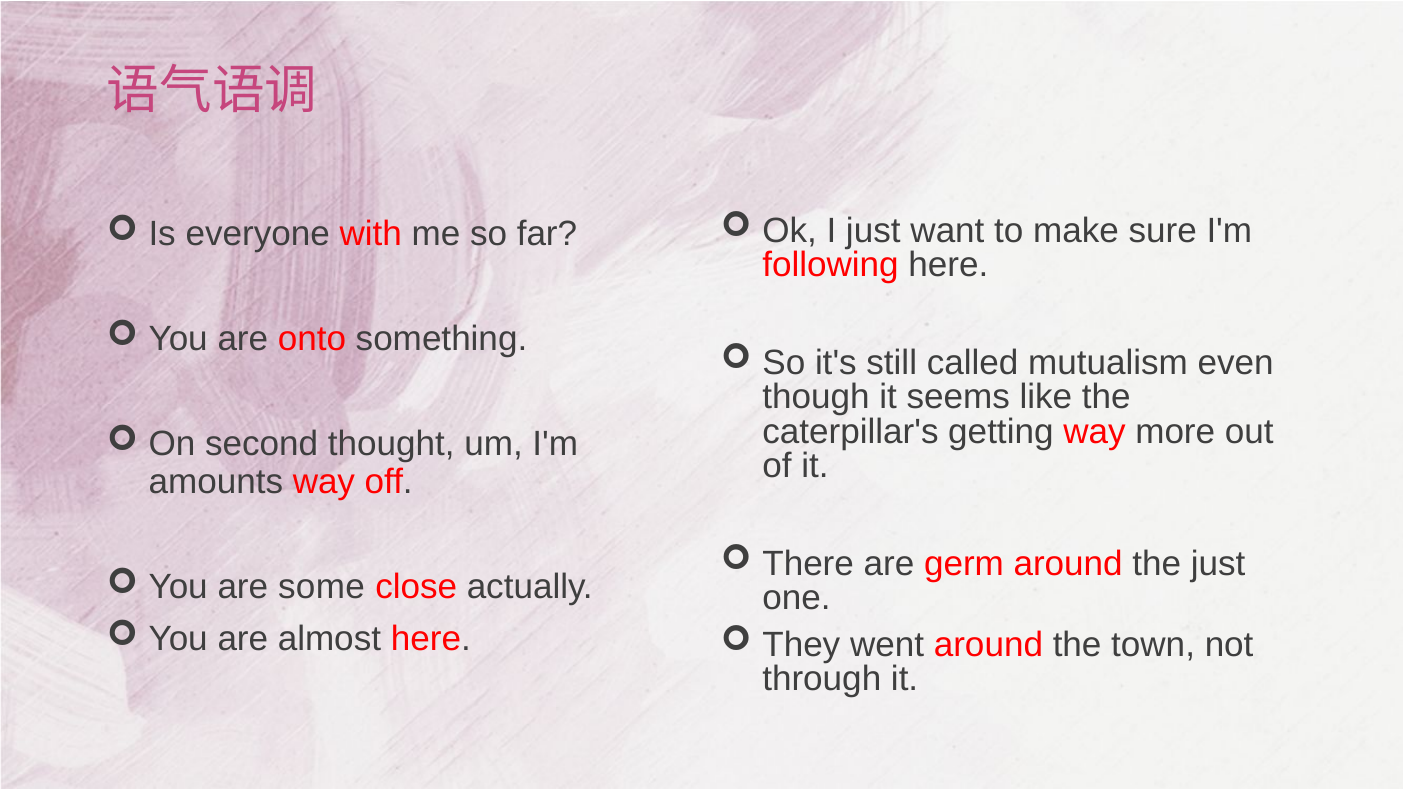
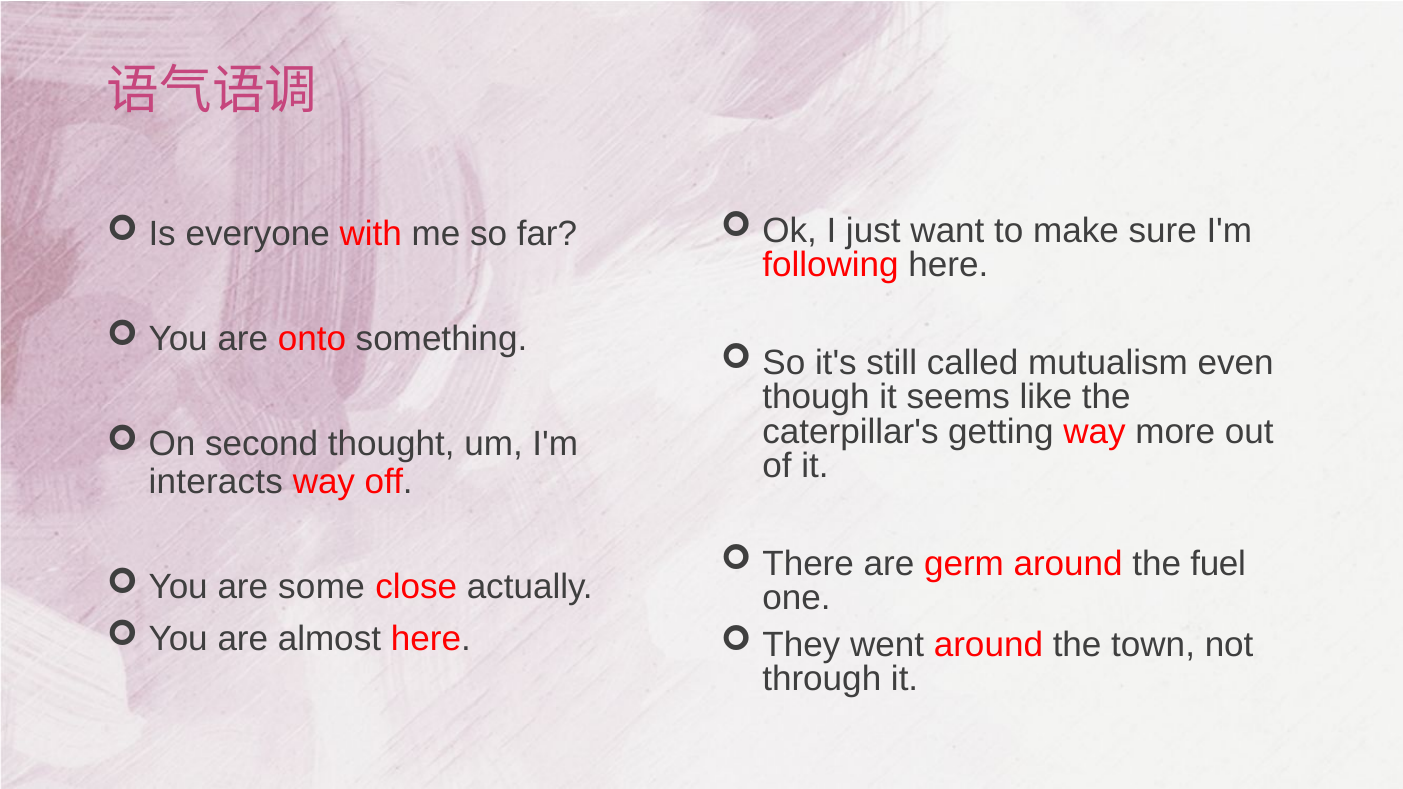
amounts: amounts -> interacts
the just: just -> fuel
